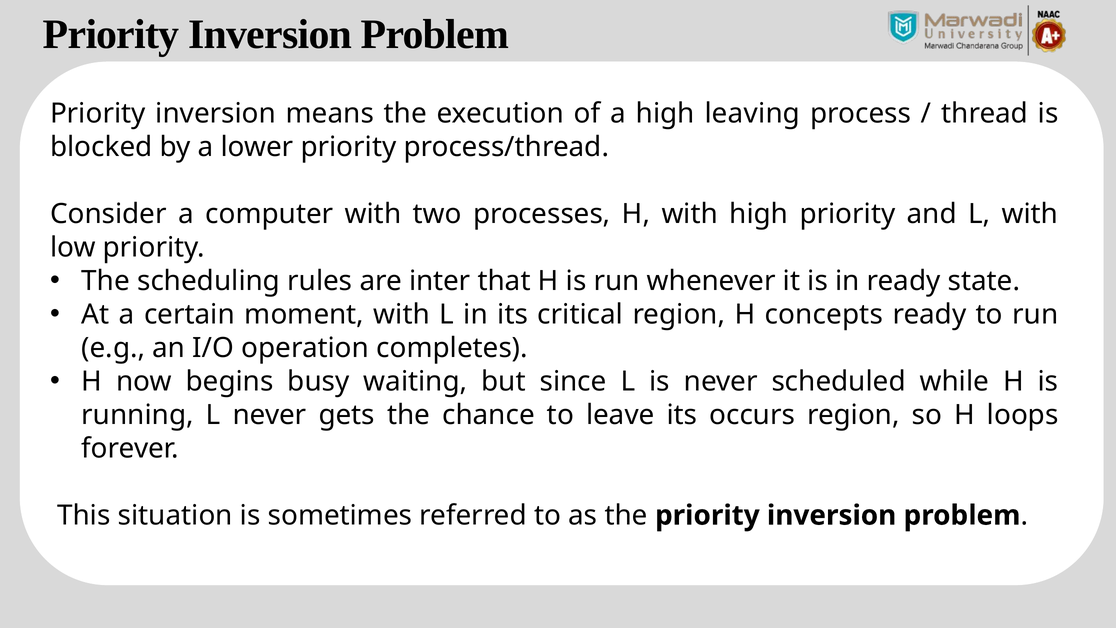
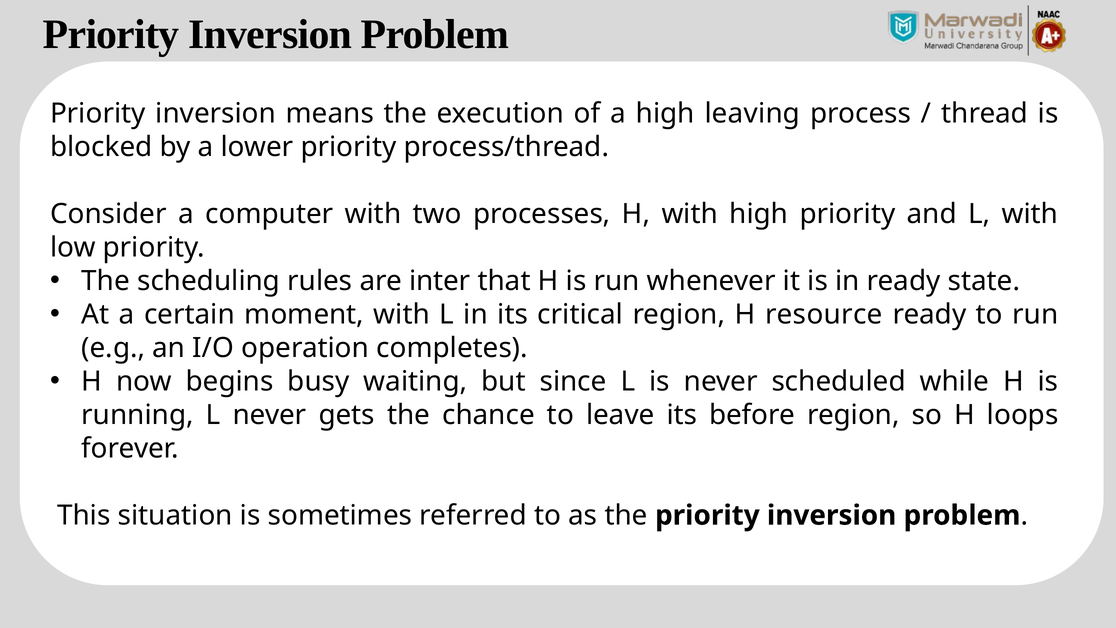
concepts: concepts -> resource
occurs: occurs -> before
